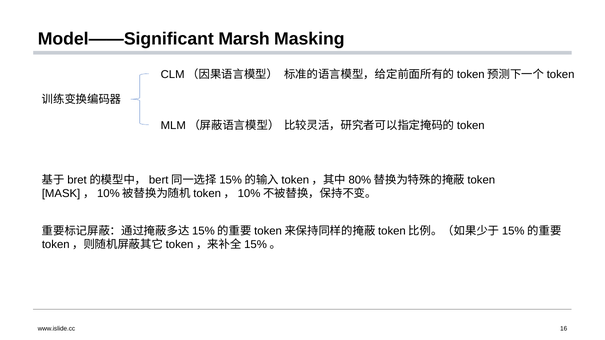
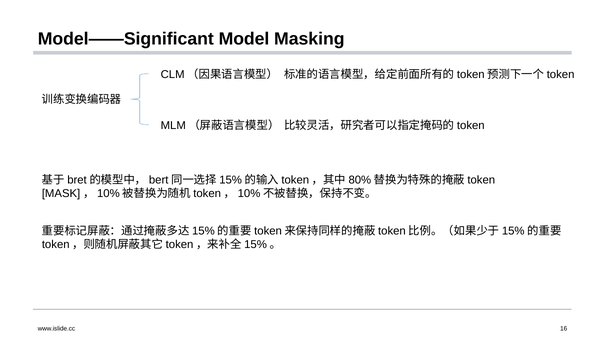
Marsh: Marsh -> Model
